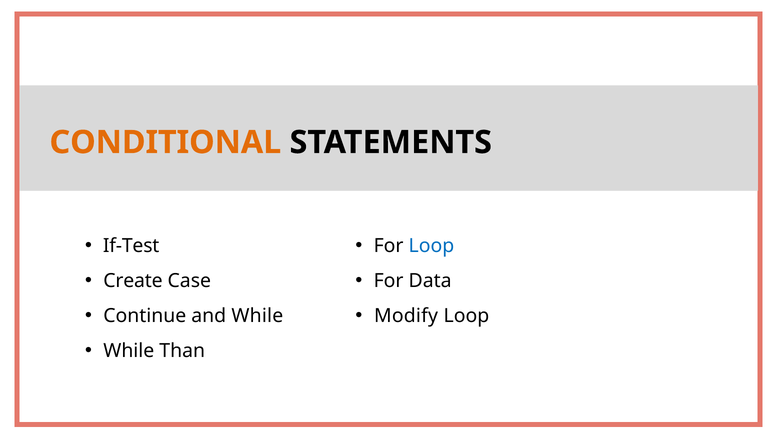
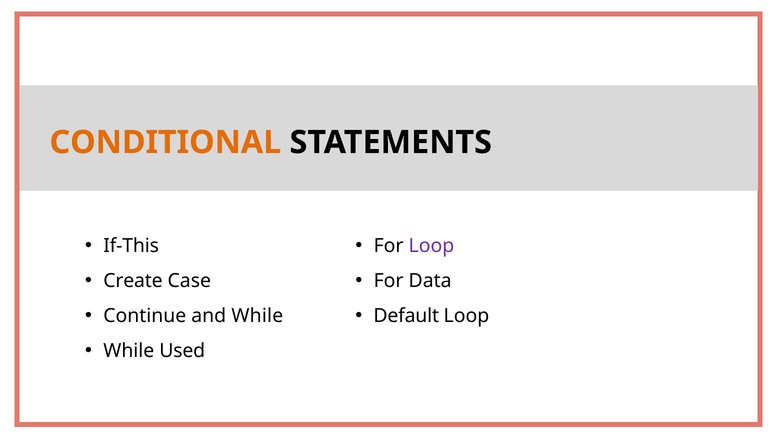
If-Test: If-Test -> If-This
Loop at (431, 246) colour: blue -> purple
Modify: Modify -> Default
Than: Than -> Used
